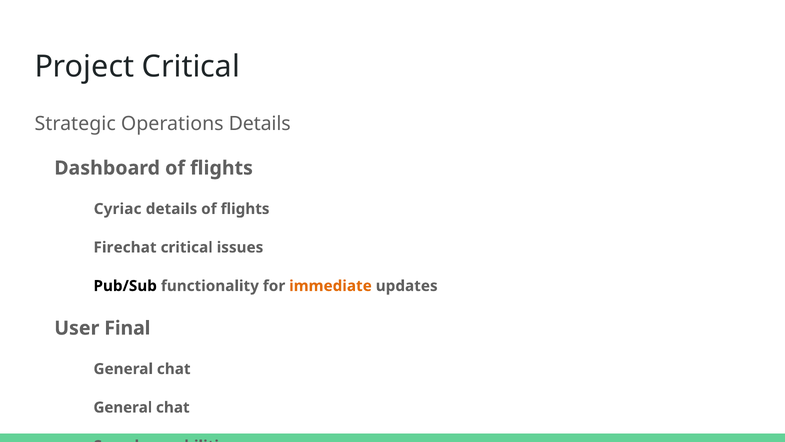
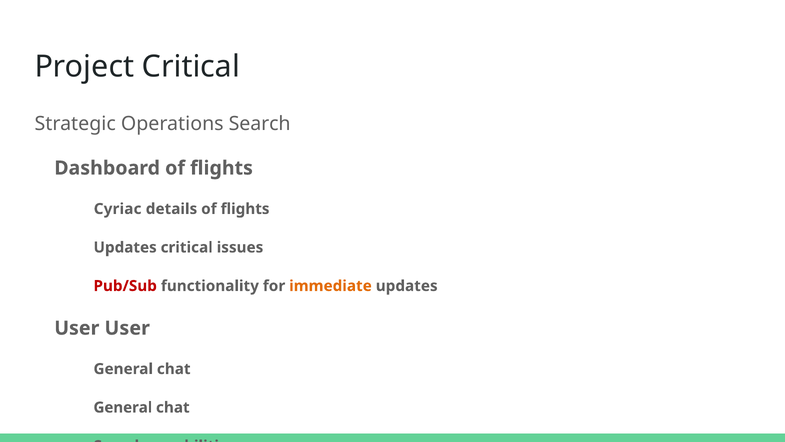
Operations Details: Details -> Search
Firechat at (125, 247): Firechat -> Updates
Pub/Sub colour: black -> red
User Final: Final -> User
